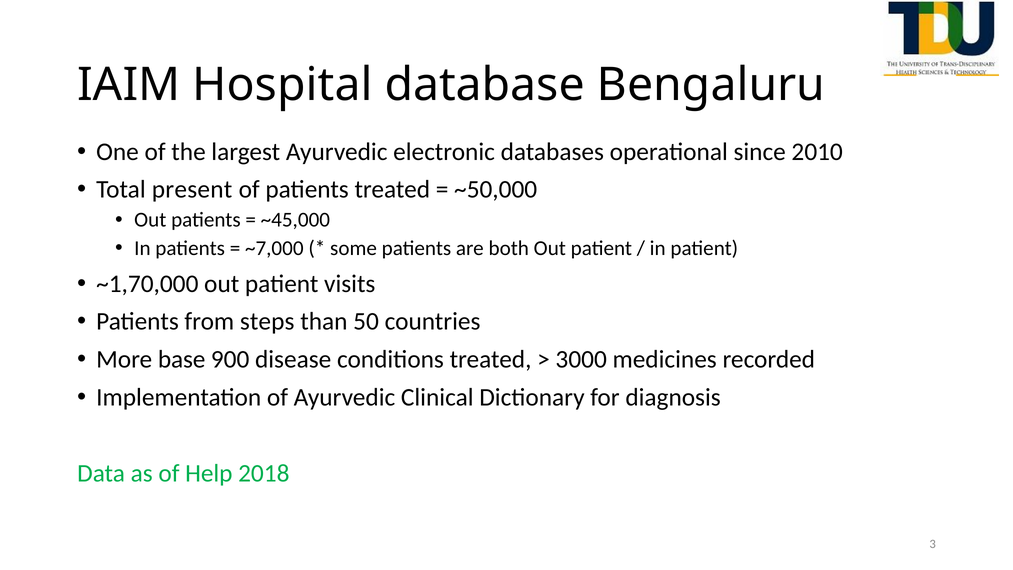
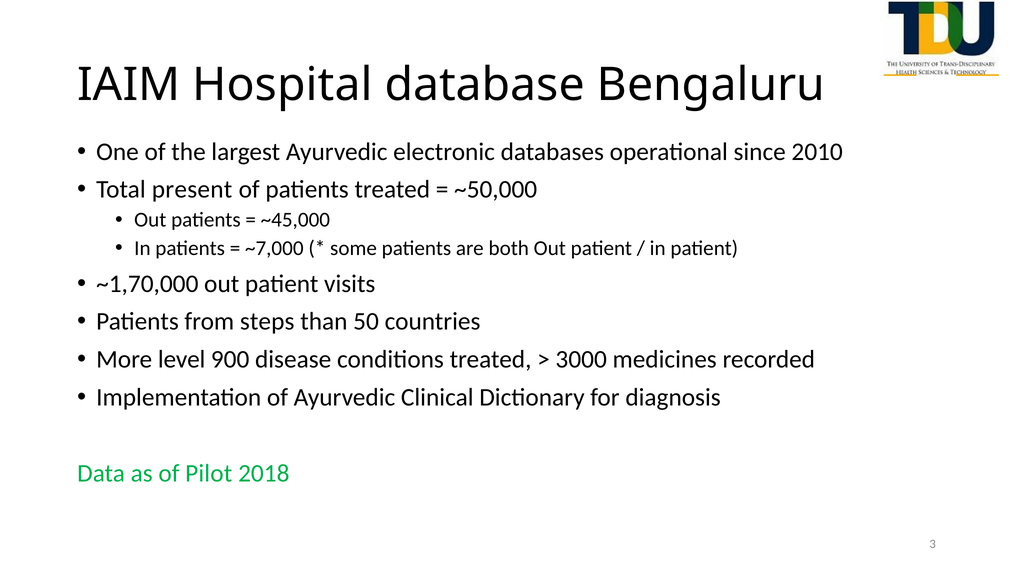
base: base -> level
Help: Help -> Pilot
